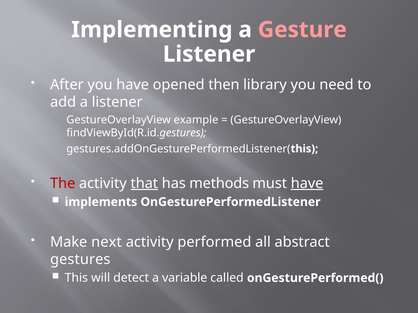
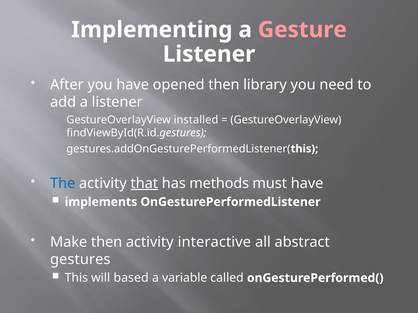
example: example -> installed
The colour: red -> blue
have at (307, 184) underline: present -> none
Make next: next -> then
performed: performed -> interactive
detect: detect -> based
